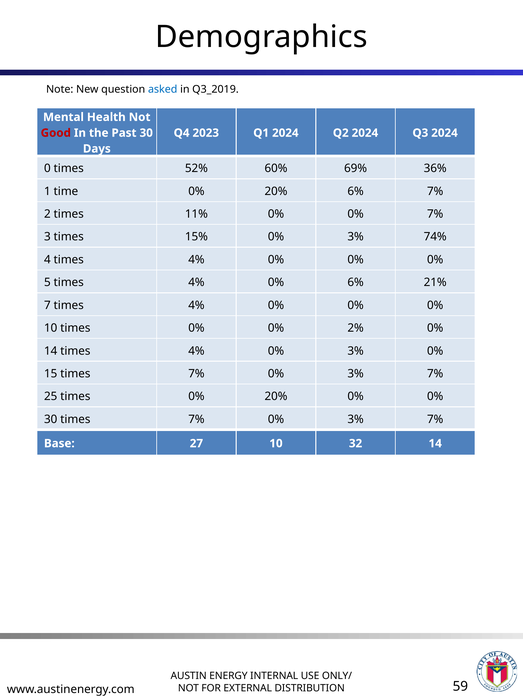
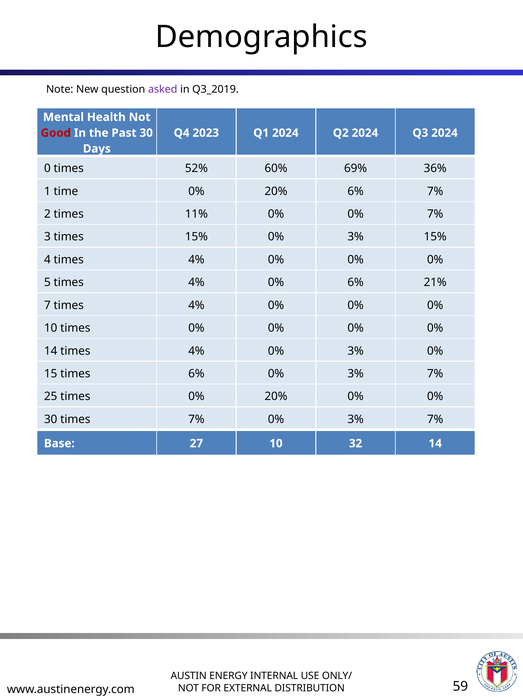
asked colour: blue -> purple
3% 74%: 74% -> 15%
times 0% 0% 2%: 2% -> 0%
15 times 7%: 7% -> 6%
